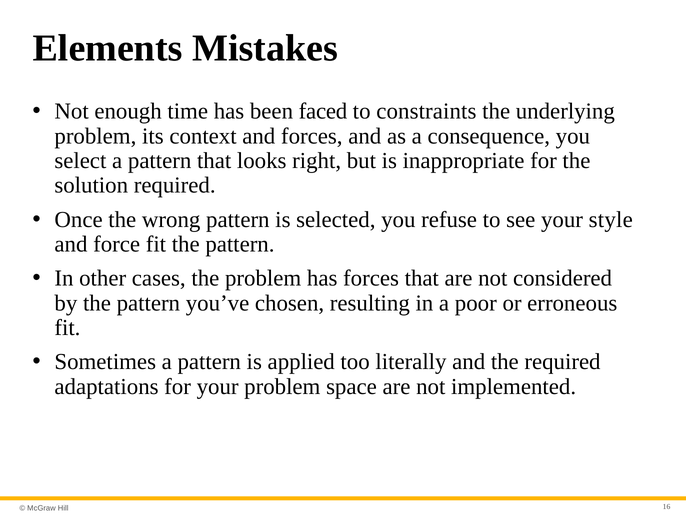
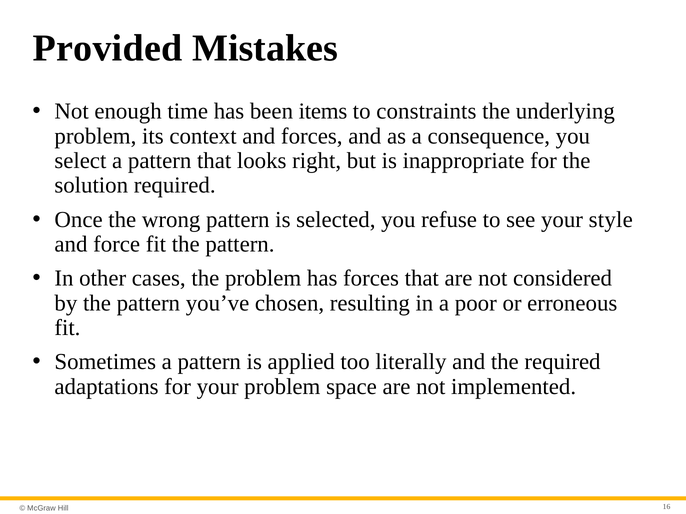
Elements: Elements -> Provided
faced: faced -> items
